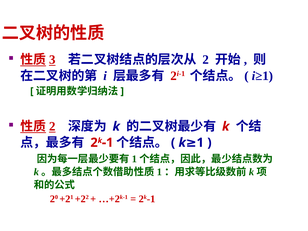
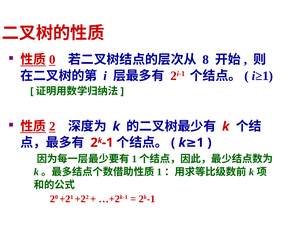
3: 3 -> 0
2 at (206, 60): 2 -> 8
